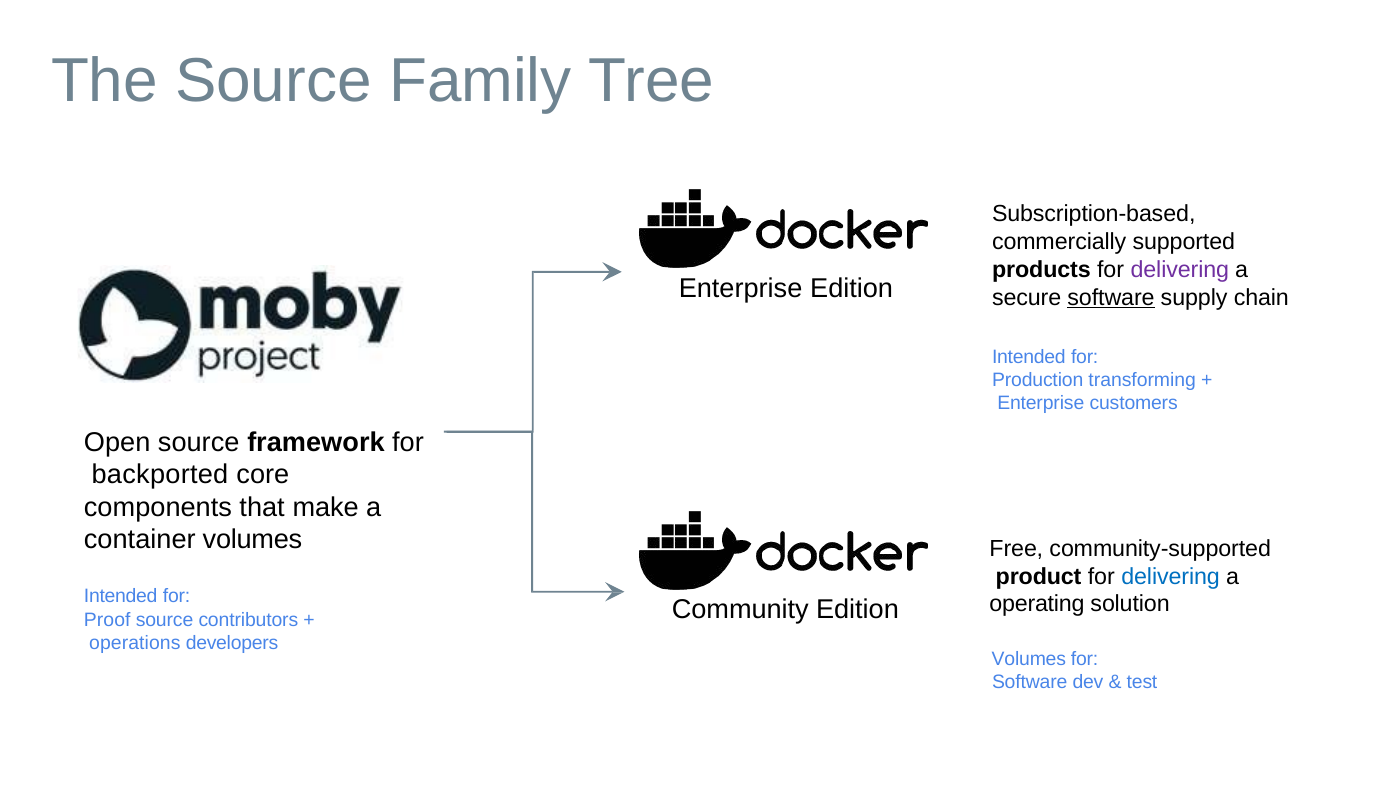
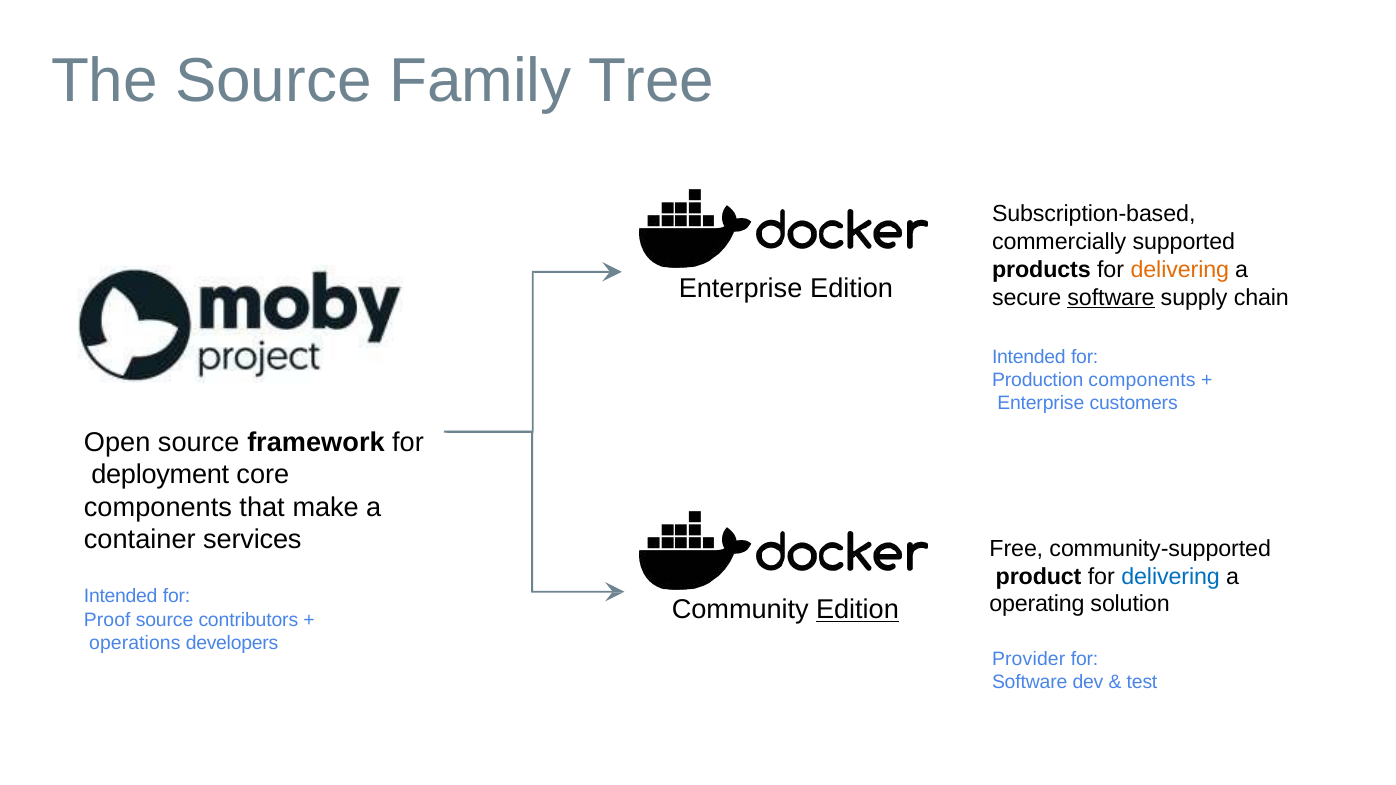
delivering at (1180, 270) colour: purple -> orange
Production transforming: transforming -> components
backported: backported -> deployment
container volumes: volumes -> services
Edition at (857, 610) underline: none -> present
Volumes at (1029, 659): Volumes -> Provider
